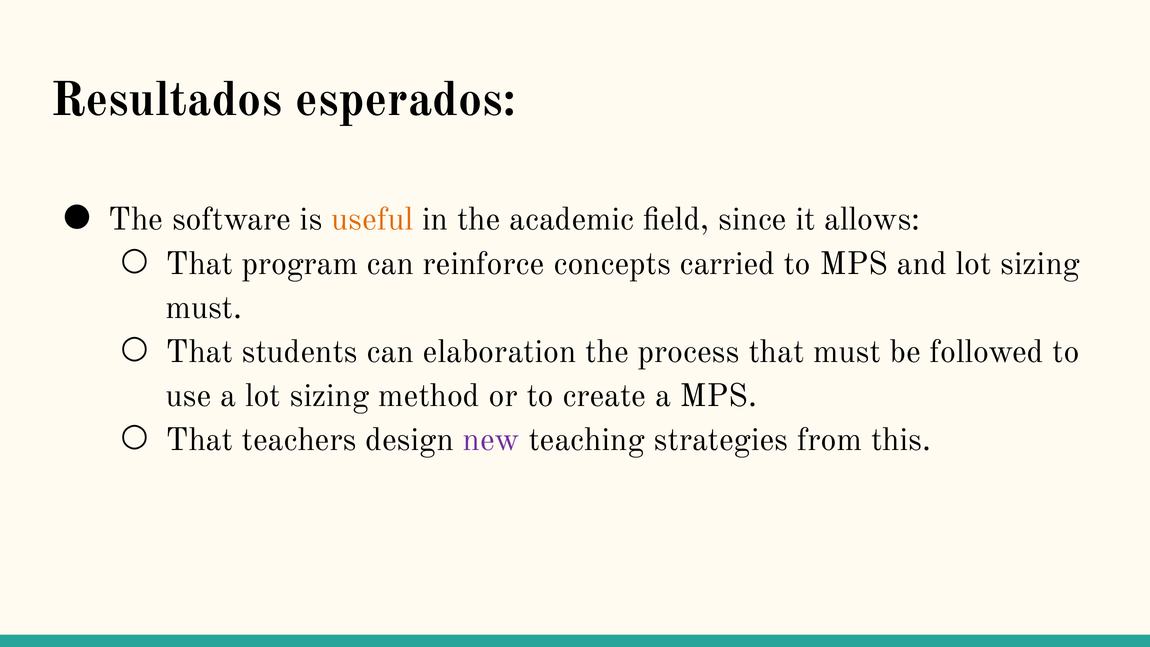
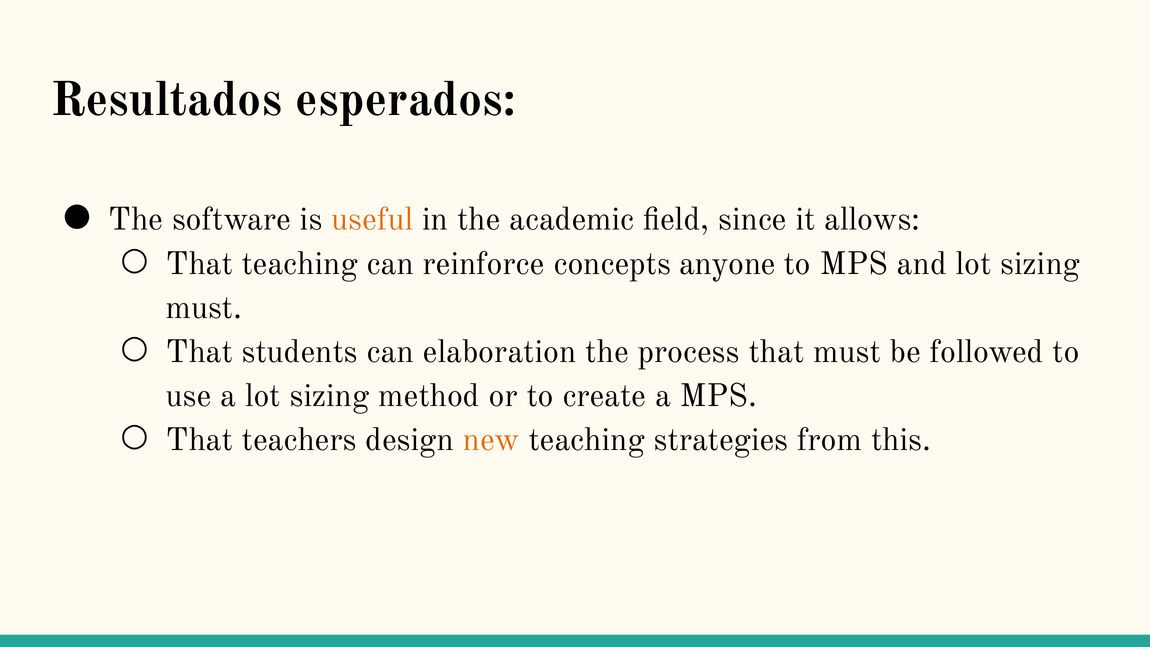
That program: program -> teaching
carried: carried -> anyone
new colour: purple -> orange
